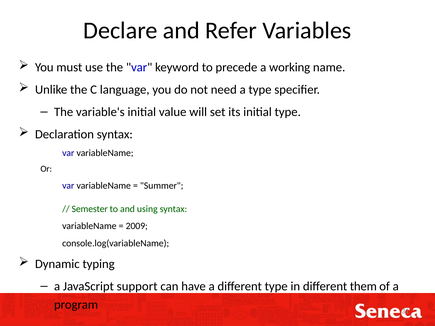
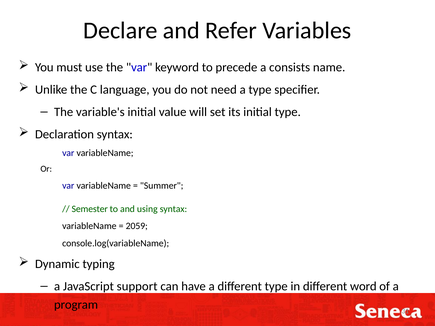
working: working -> consists
2009: 2009 -> 2059
them: them -> word
